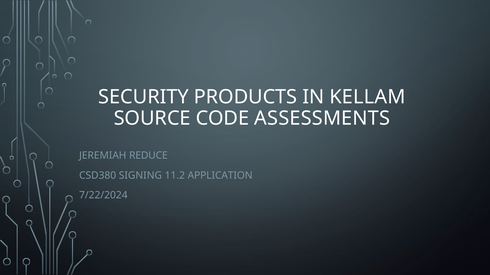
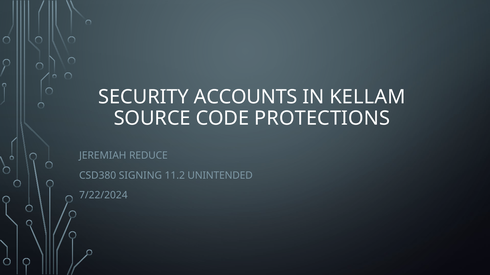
PRODUCTS: PRODUCTS -> ACCOUNTS
ASSESSMENTS: ASSESSMENTS -> PROTECTIONS
APPLICATION: APPLICATION -> UNINTENDED
